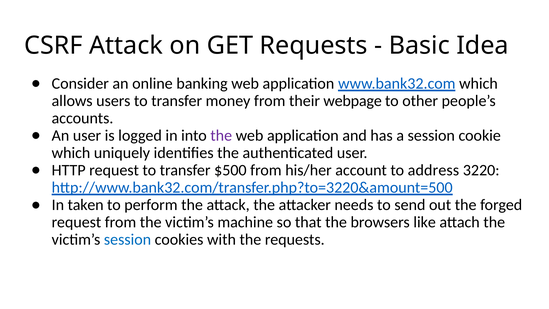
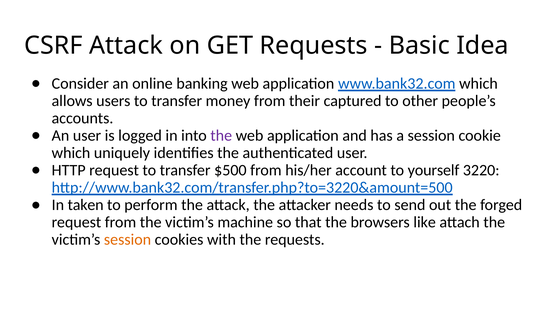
webpage: webpage -> captured
address: address -> yourself
session at (128, 239) colour: blue -> orange
